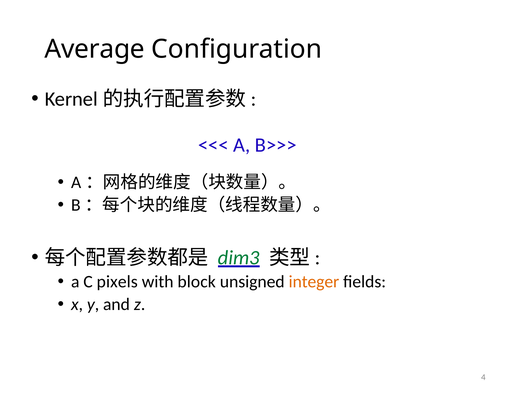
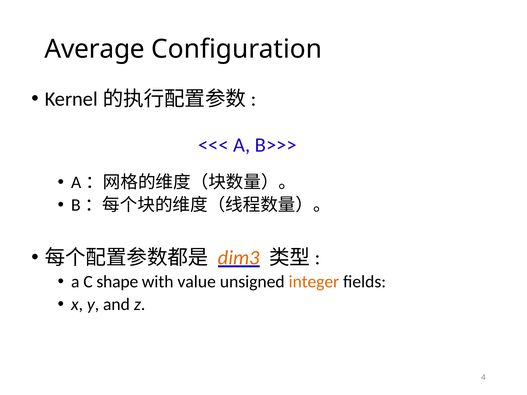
dim3 colour: green -> orange
pixels: pixels -> shape
block: block -> value
